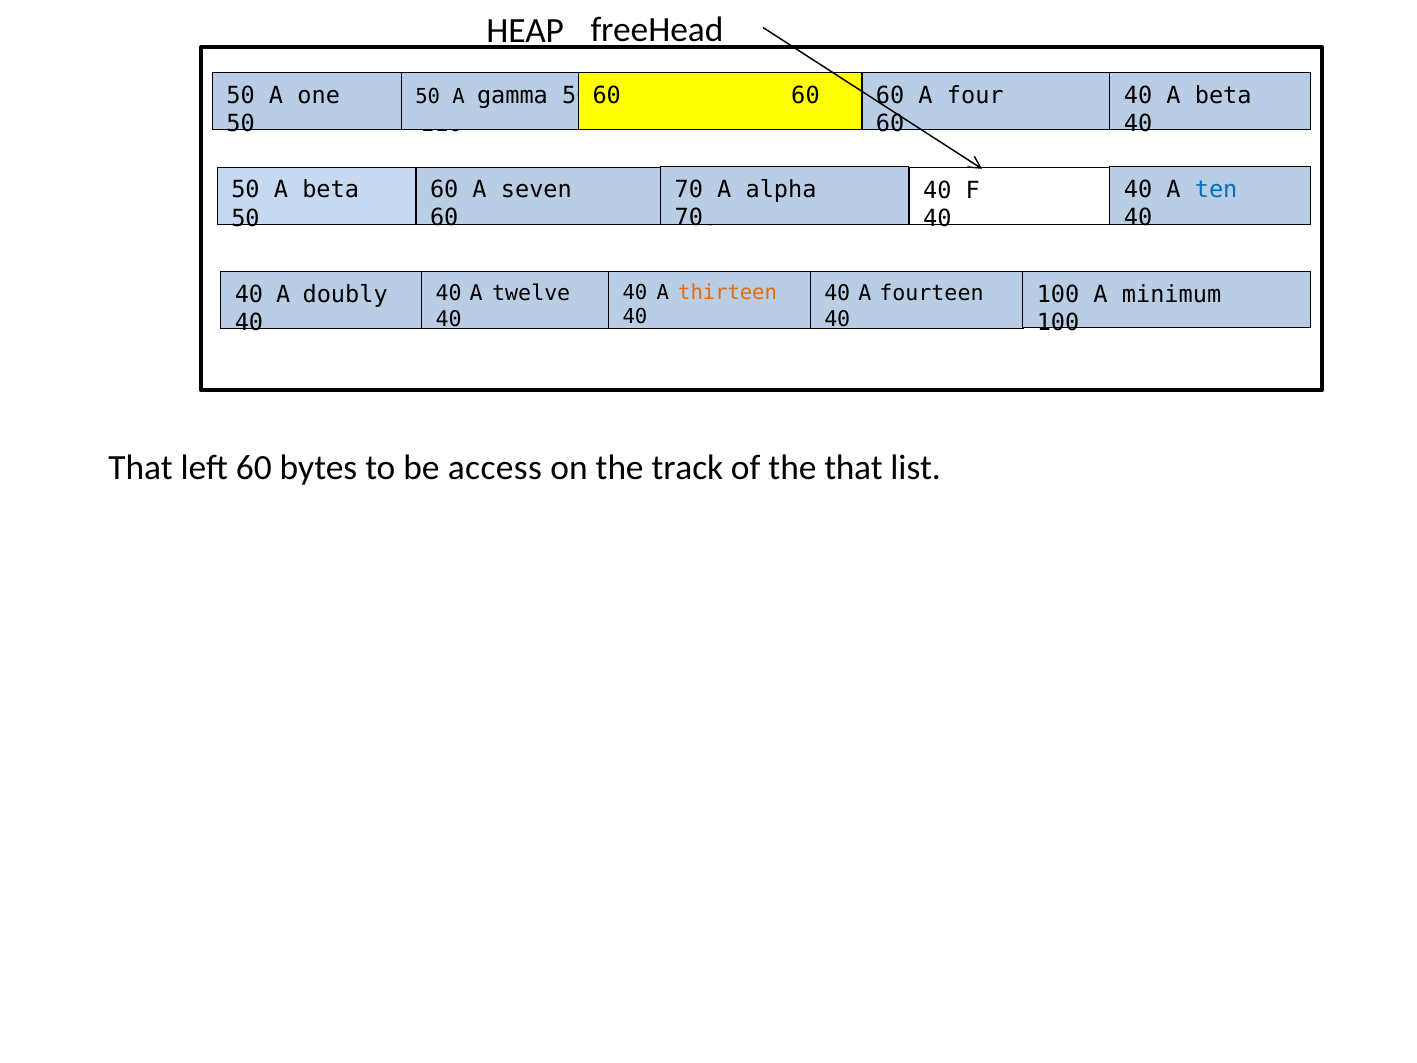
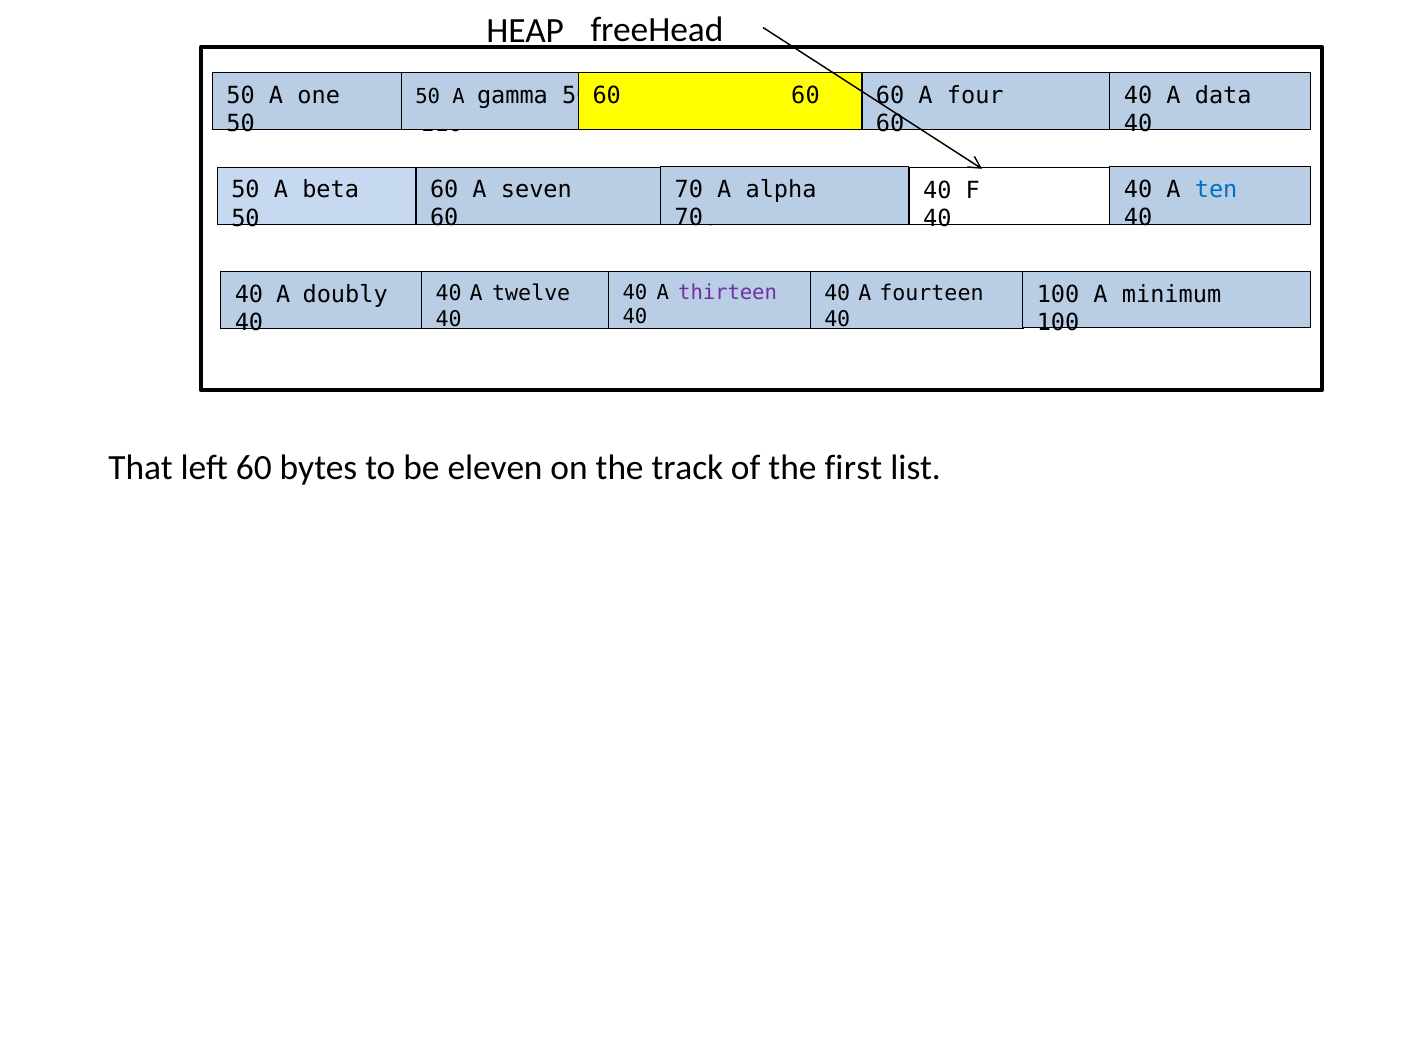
40 A beta: beta -> data
thirteen colour: orange -> purple
access: access -> eleven
the that: that -> first
